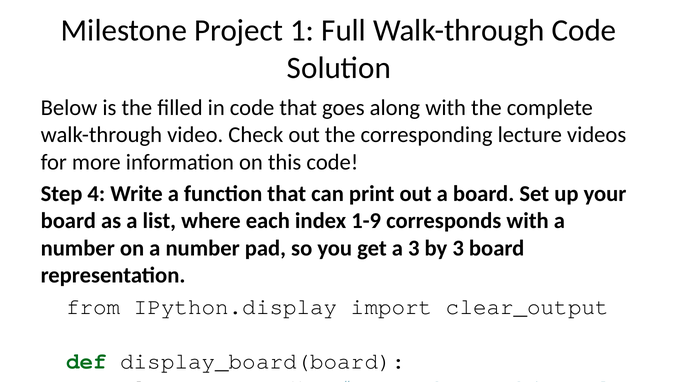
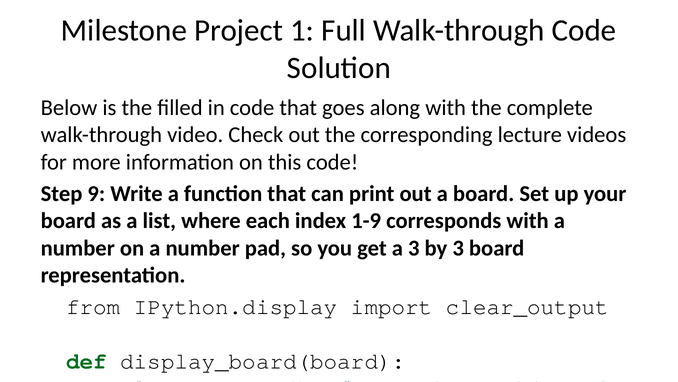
4 at (96, 193): 4 -> 9
